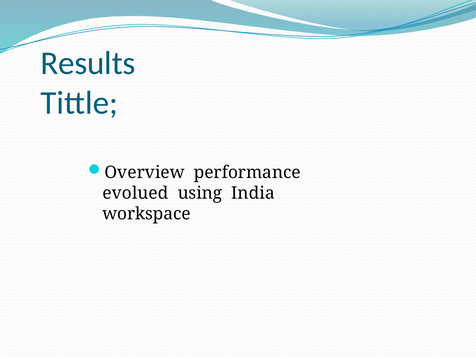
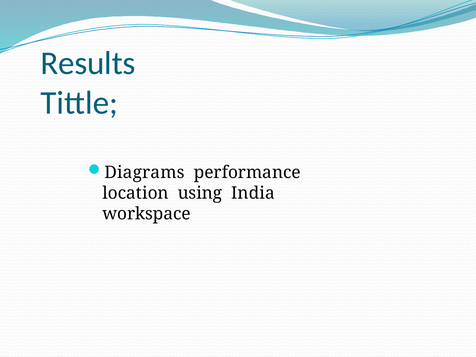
Overview: Overview -> Diagrams
evolued: evolued -> location
